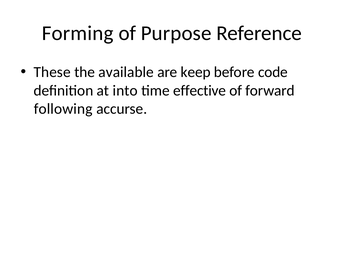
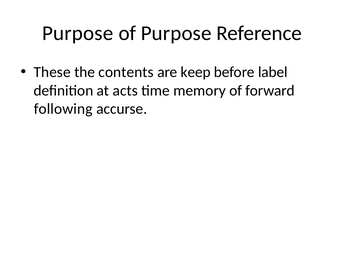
Forming at (78, 33): Forming -> Purpose
available: available -> contents
code: code -> label
into: into -> acts
effective: effective -> memory
